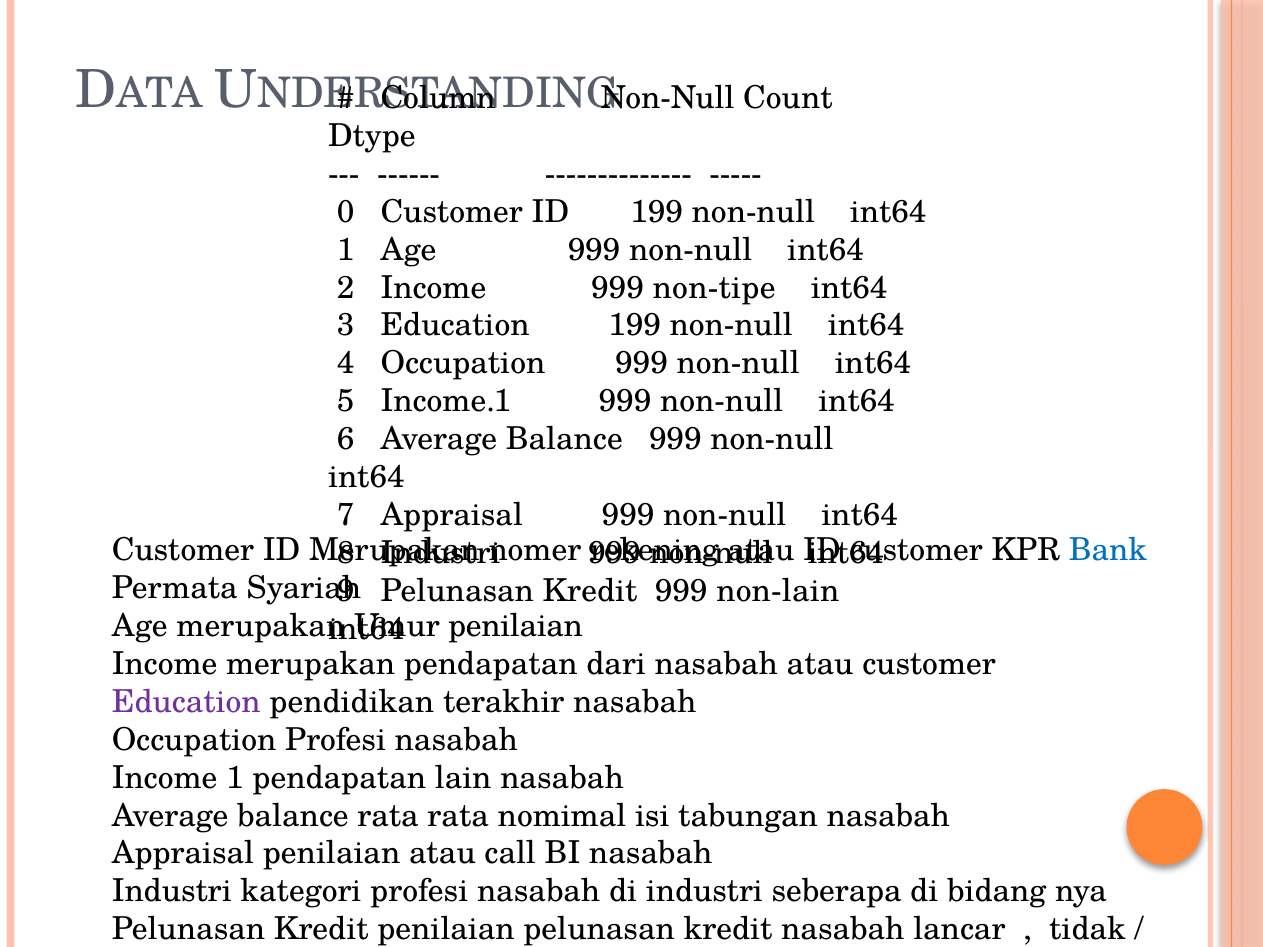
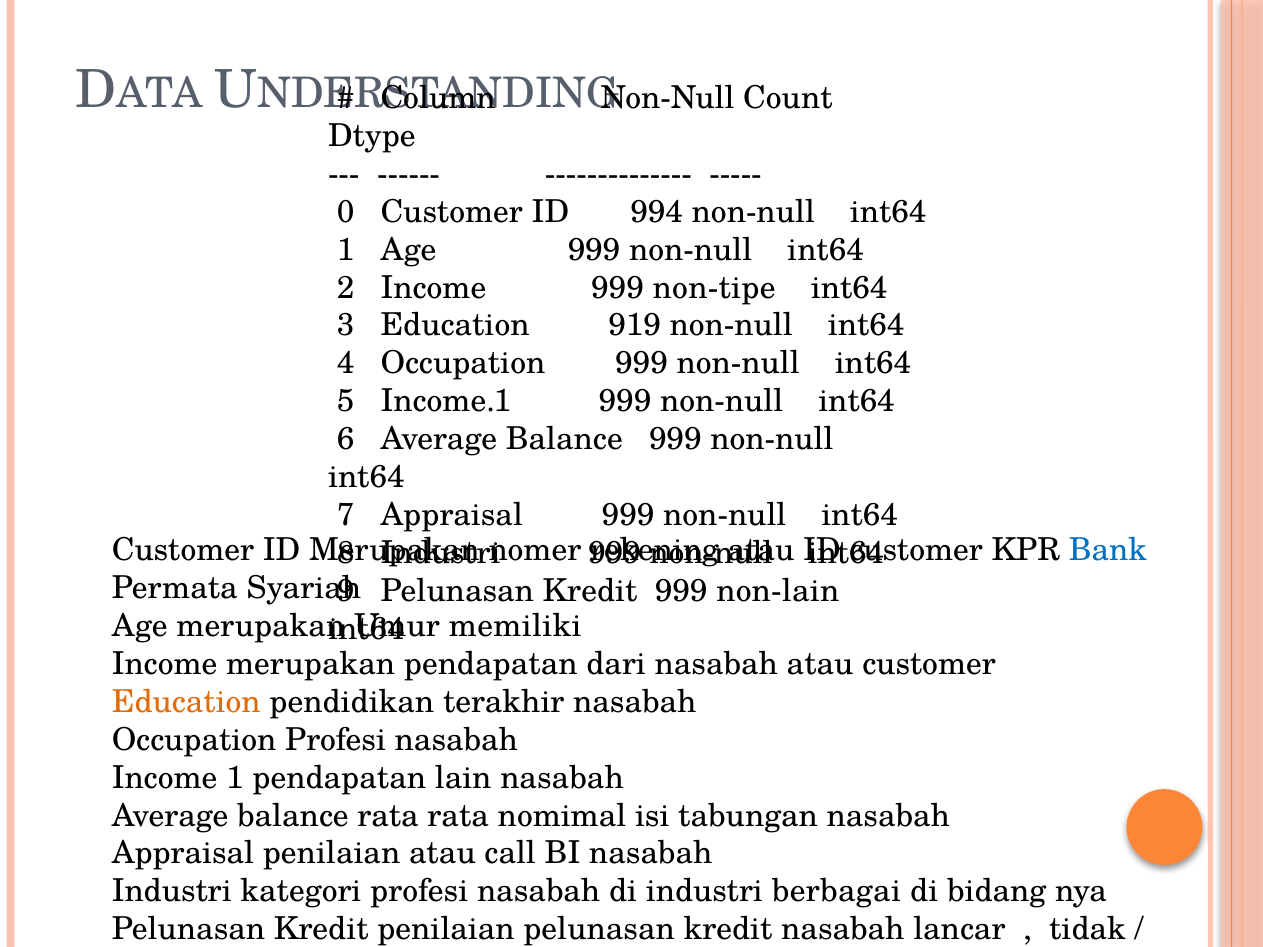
ID 199: 199 -> 994
Education 199: 199 -> 919
penilaian at (516, 626): penilaian -> memiliki
Education at (186, 702) colour: purple -> orange
seberapa: seberapa -> berbagai
